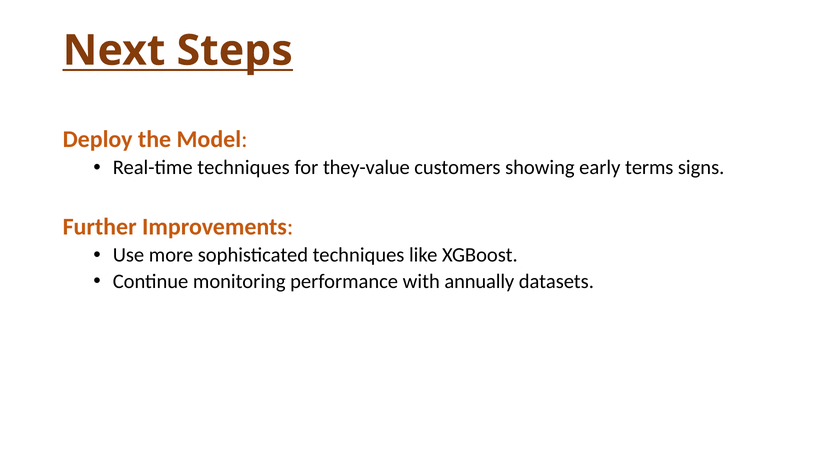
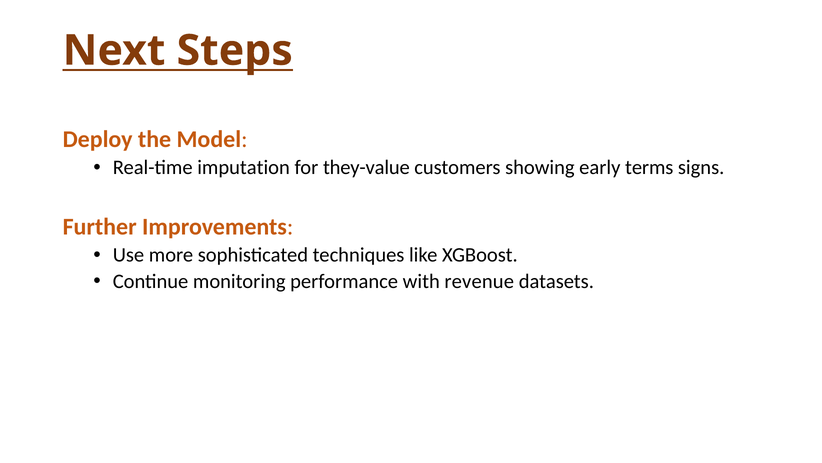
Real-time techniques: techniques -> imputation
annually: annually -> revenue
